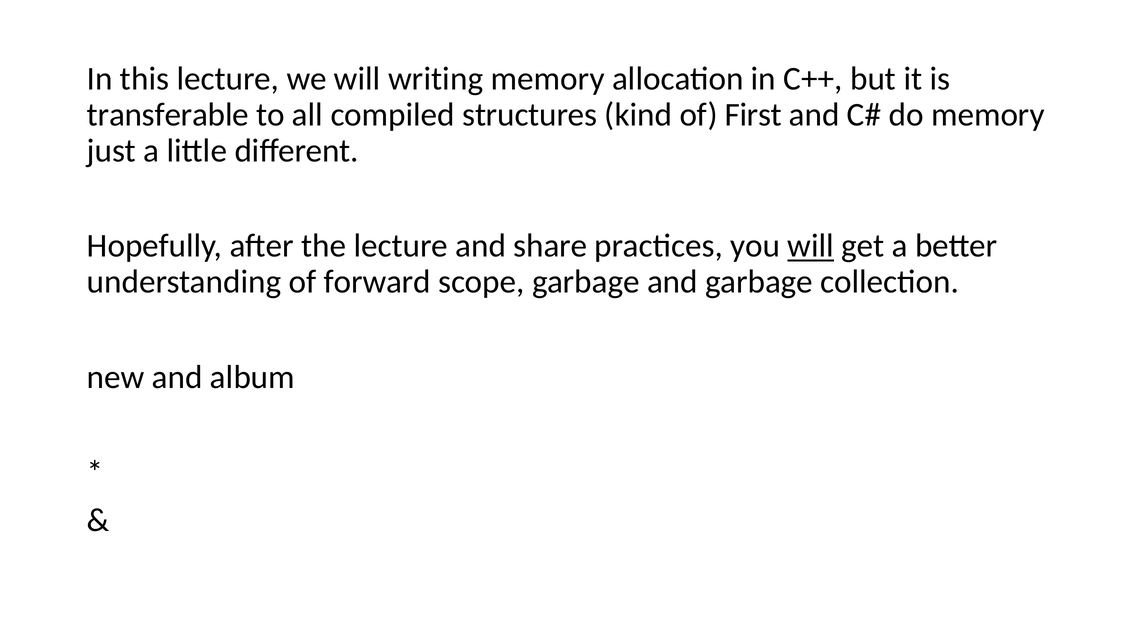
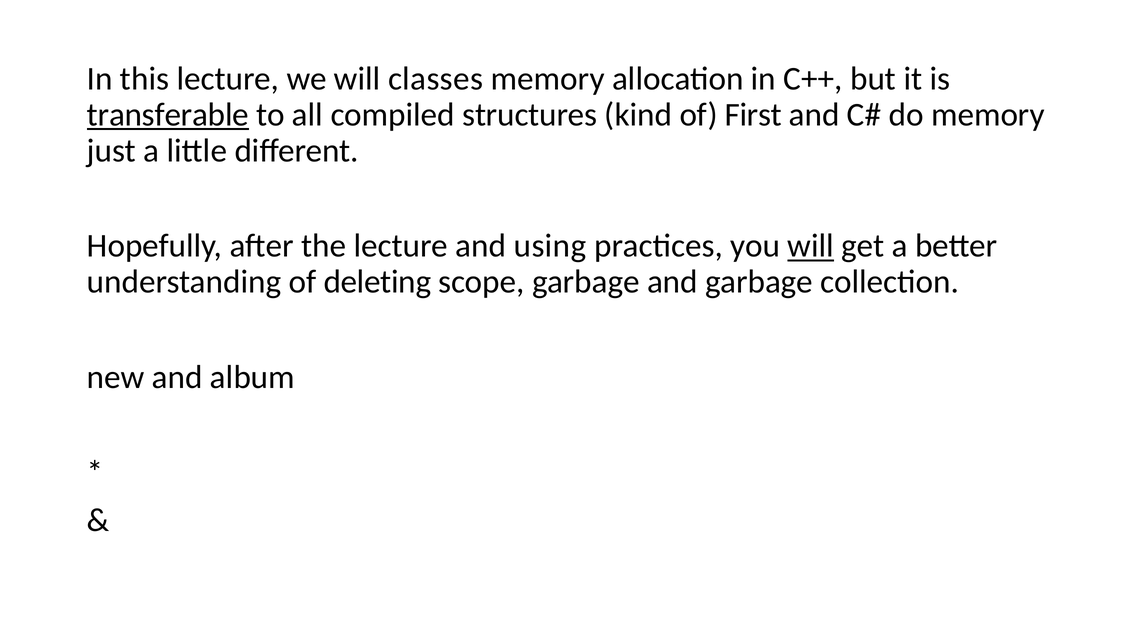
writing: writing -> classes
transferable underline: none -> present
share: share -> using
forward: forward -> deleting
